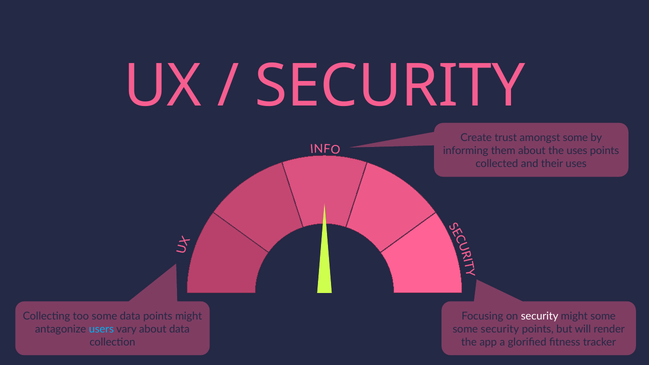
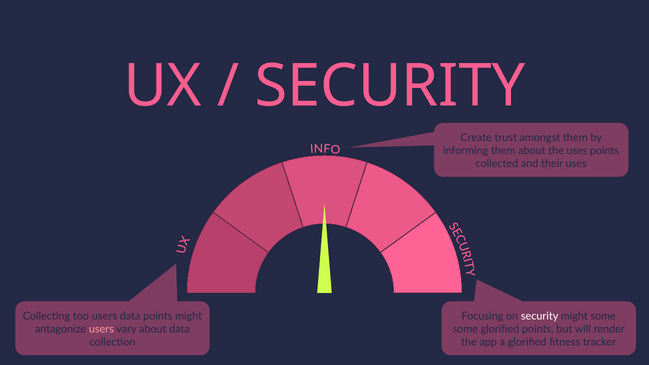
amongst some: some -> them
too some: some -> users
users at (101, 329) colour: light blue -> pink
some security: security -> glorified
